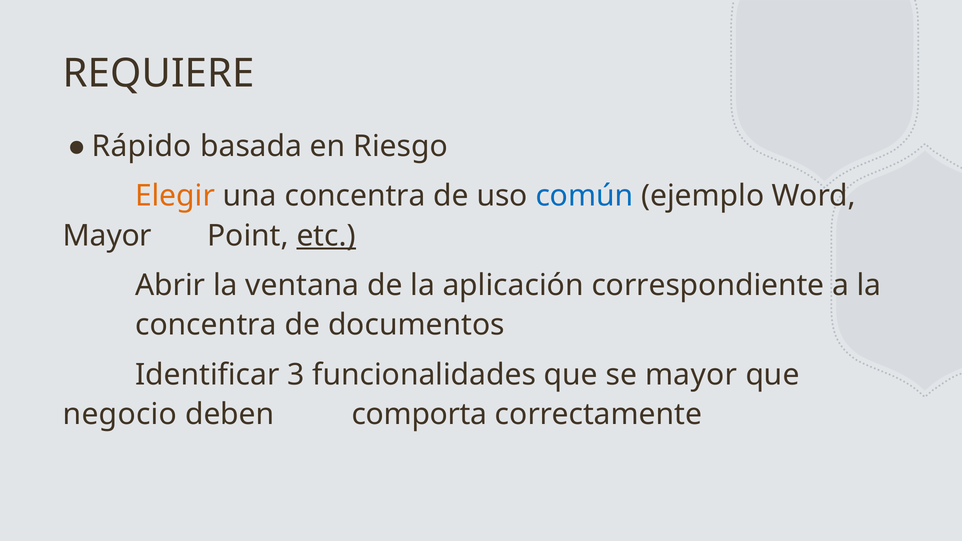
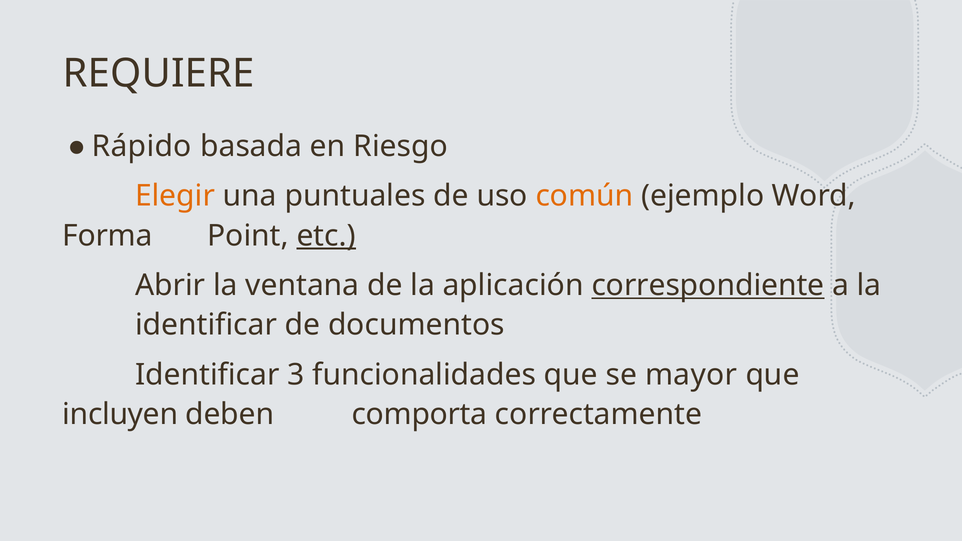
una concentra: concentra -> puntuales
común colour: blue -> orange
Mayor at (107, 236): Mayor -> Forma
correspondiente underline: none -> present
concentra at (206, 325): concentra -> identificar
negocio: negocio -> incluyen
